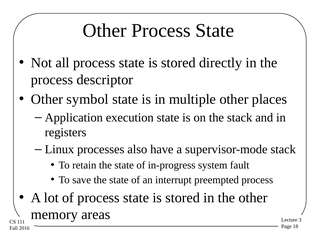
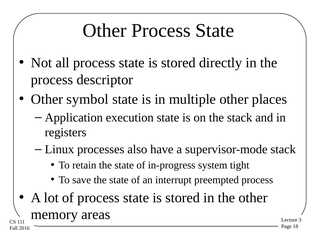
fault: fault -> tight
